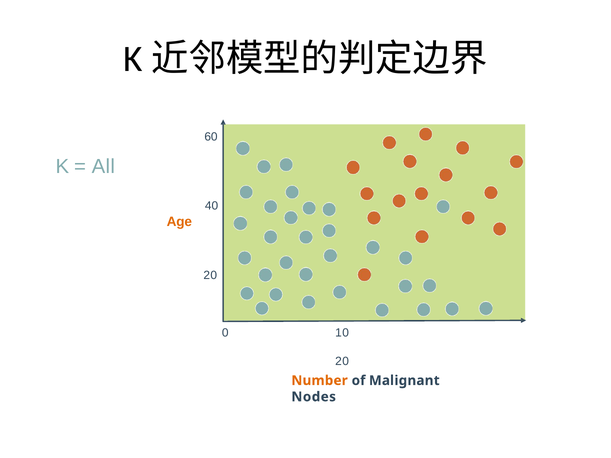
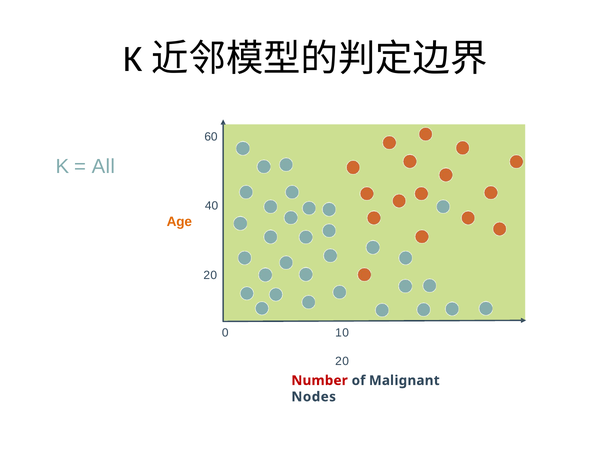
Number colour: orange -> red
